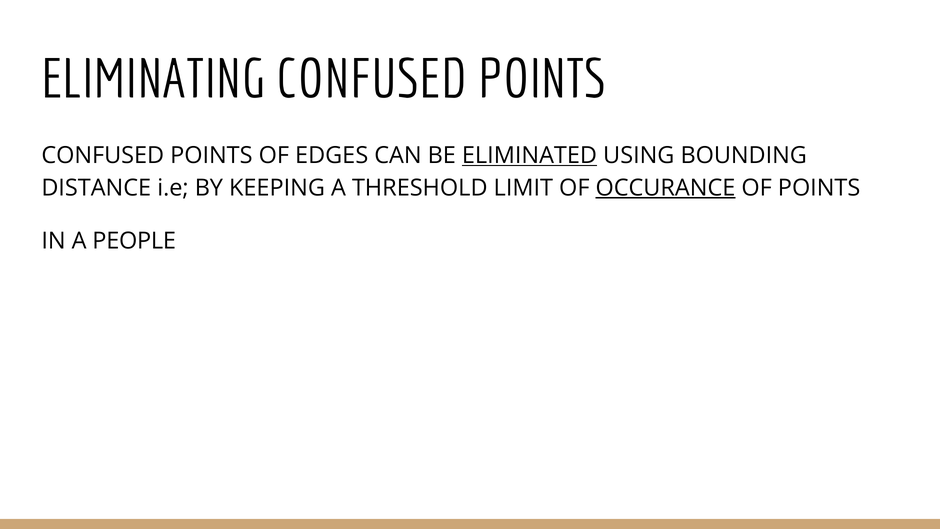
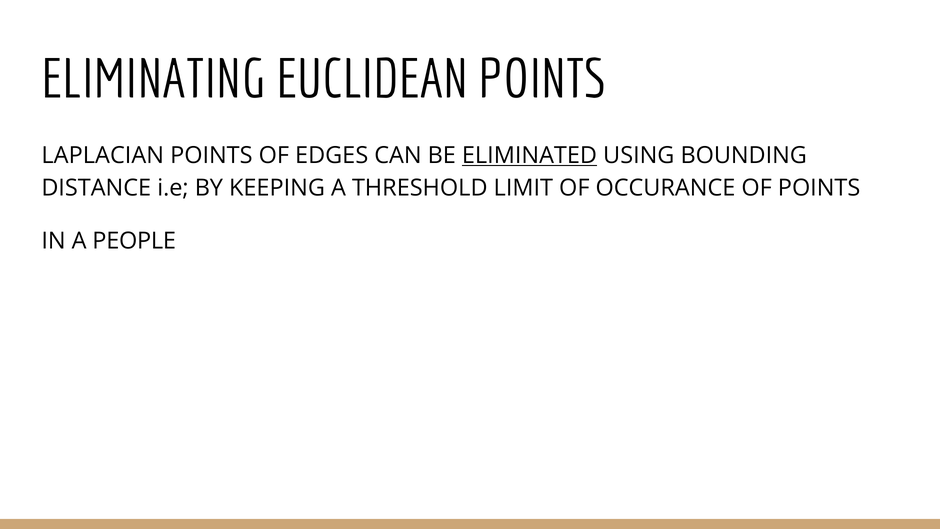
ELIMINATING CONFUSED: CONFUSED -> EUCLIDEAN
CONFUSED at (103, 155): CONFUSED -> LAPLACIAN
OCCURANCE underline: present -> none
